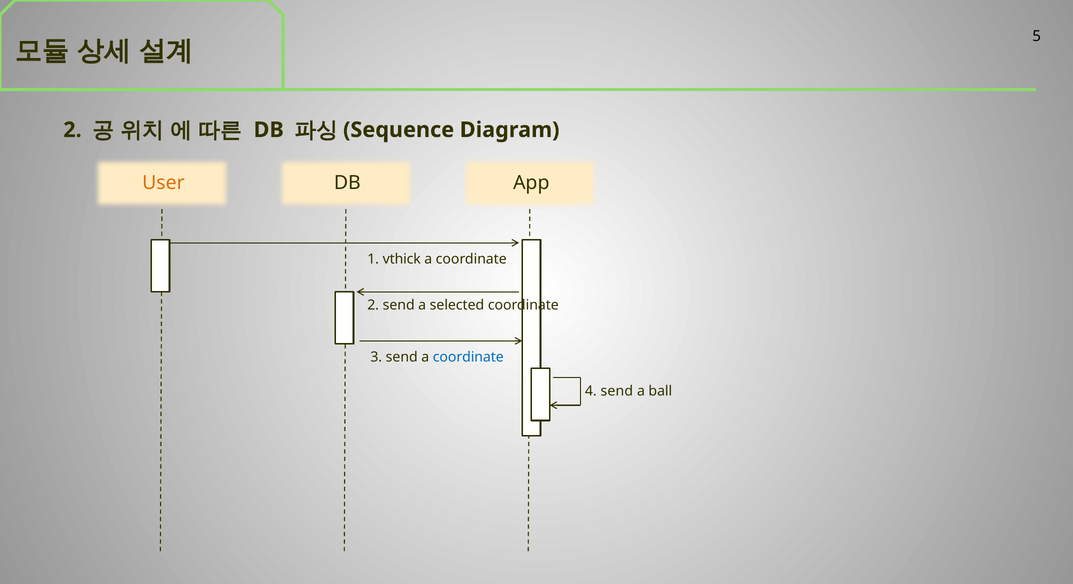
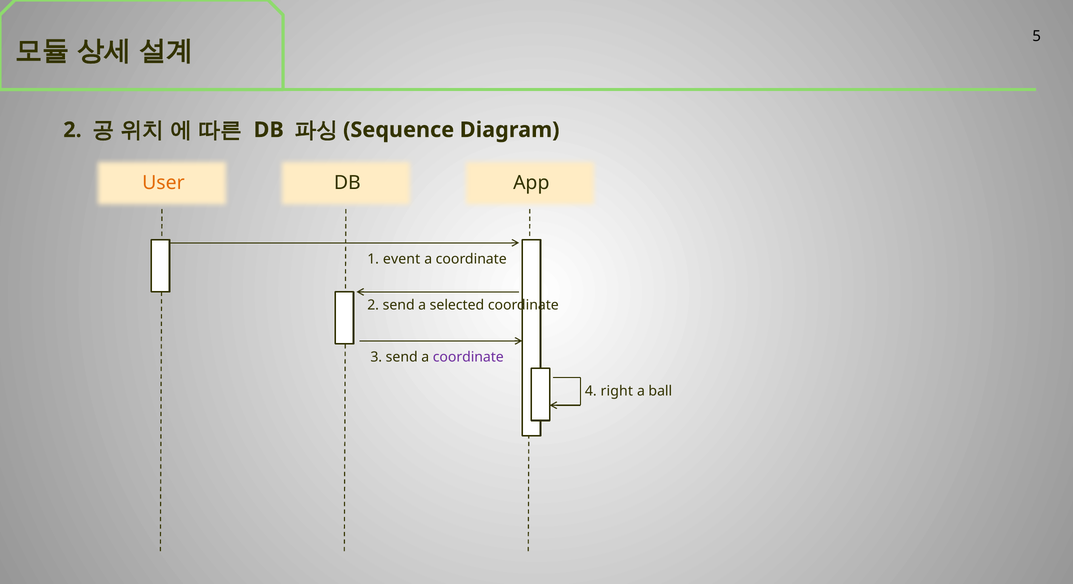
vthick: vthick -> event
coordinate at (468, 357) colour: blue -> purple
4 send: send -> right
